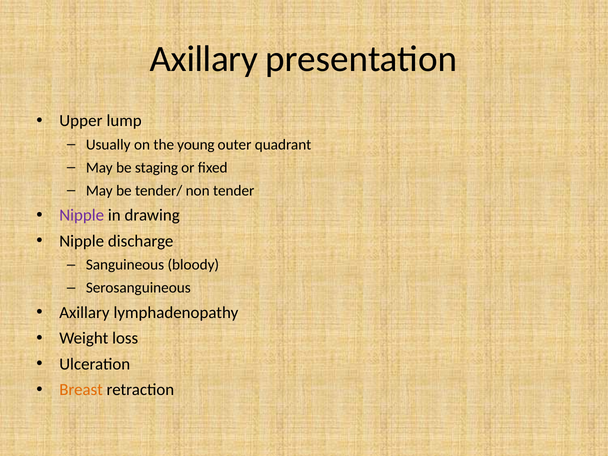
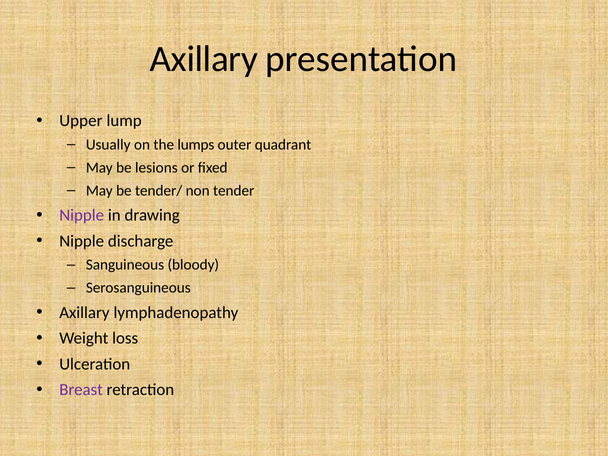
young: young -> lumps
staging: staging -> lesions
Breast colour: orange -> purple
